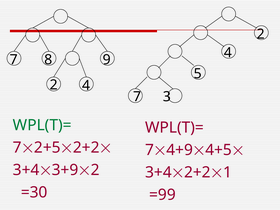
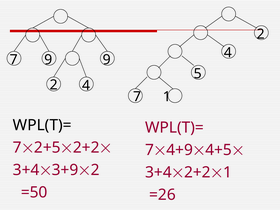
7 8: 8 -> 9
7 3: 3 -> 1
WPL(T)= at (42, 125) colour: green -> black
=30: =30 -> =50
=99: =99 -> =26
